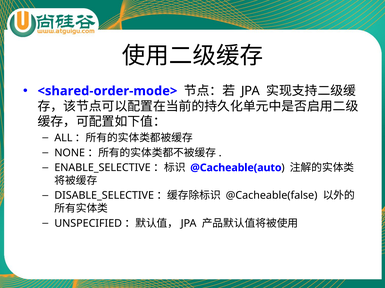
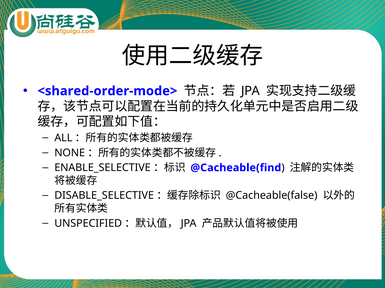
@Cacheable(auto: @Cacheable(auto -> @Cacheable(find
